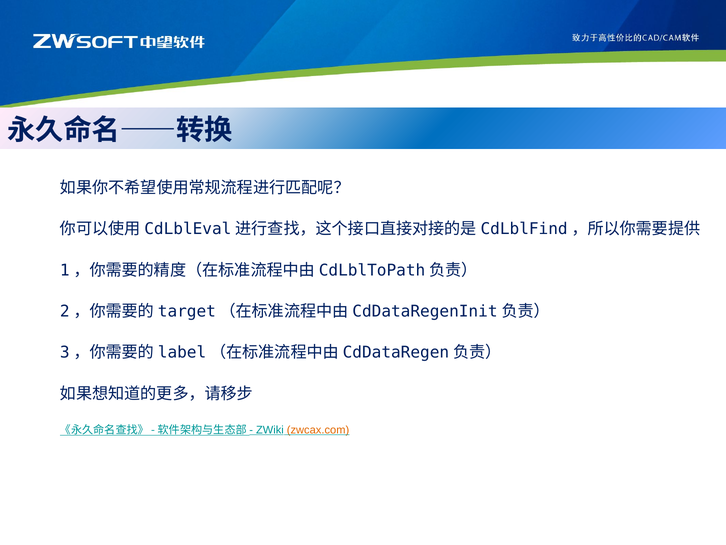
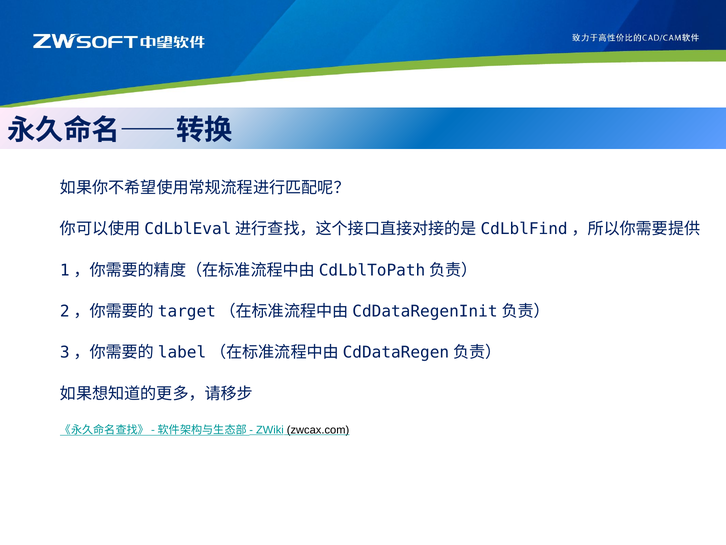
zwcax.com colour: orange -> black
